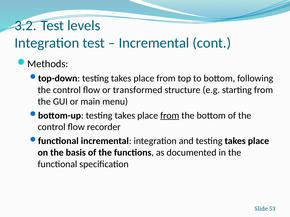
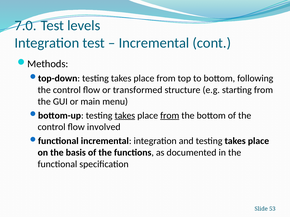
3.2: 3.2 -> 7.0
takes at (125, 116) underline: none -> present
recorder: recorder -> involved
